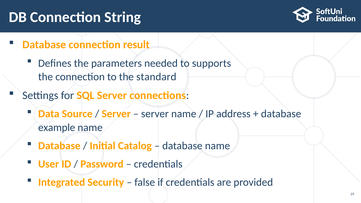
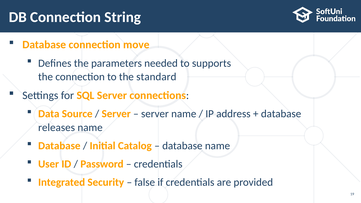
result: result -> move
example: example -> releases
